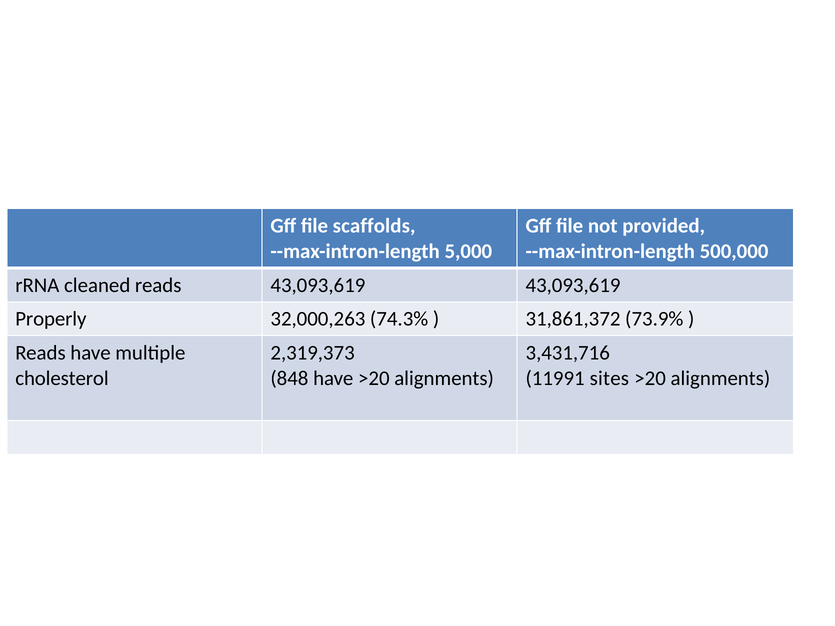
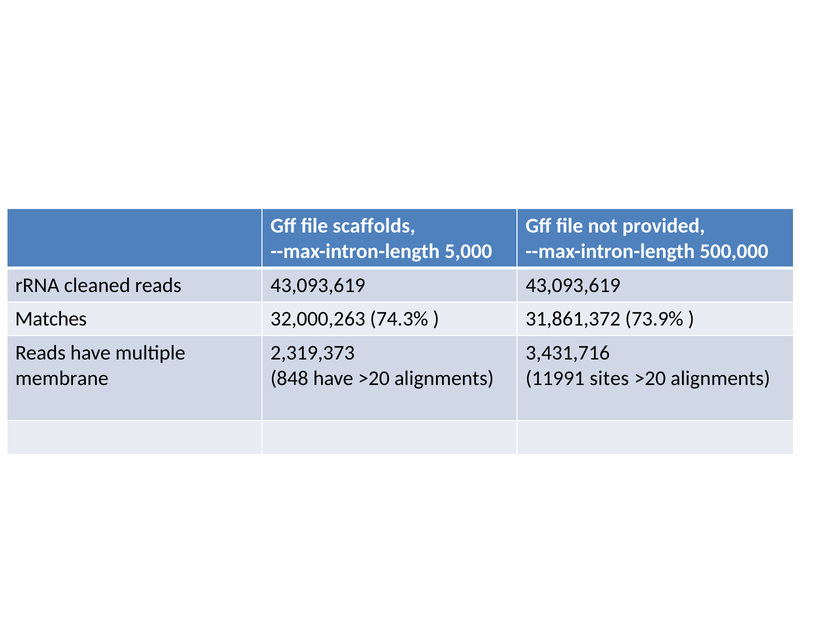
Properly: Properly -> Matches
cholesterol: cholesterol -> membrane
